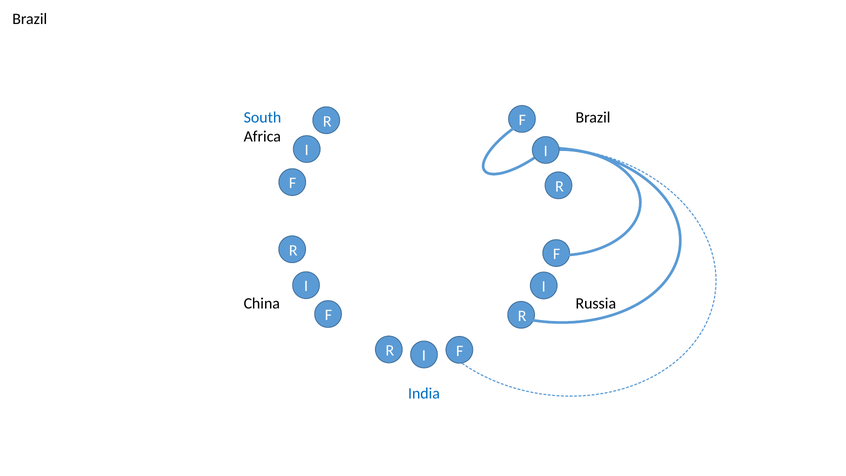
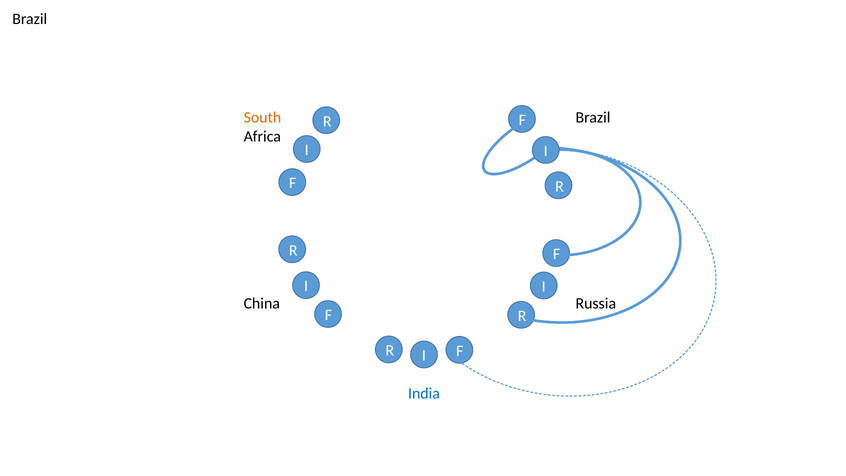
South colour: blue -> orange
